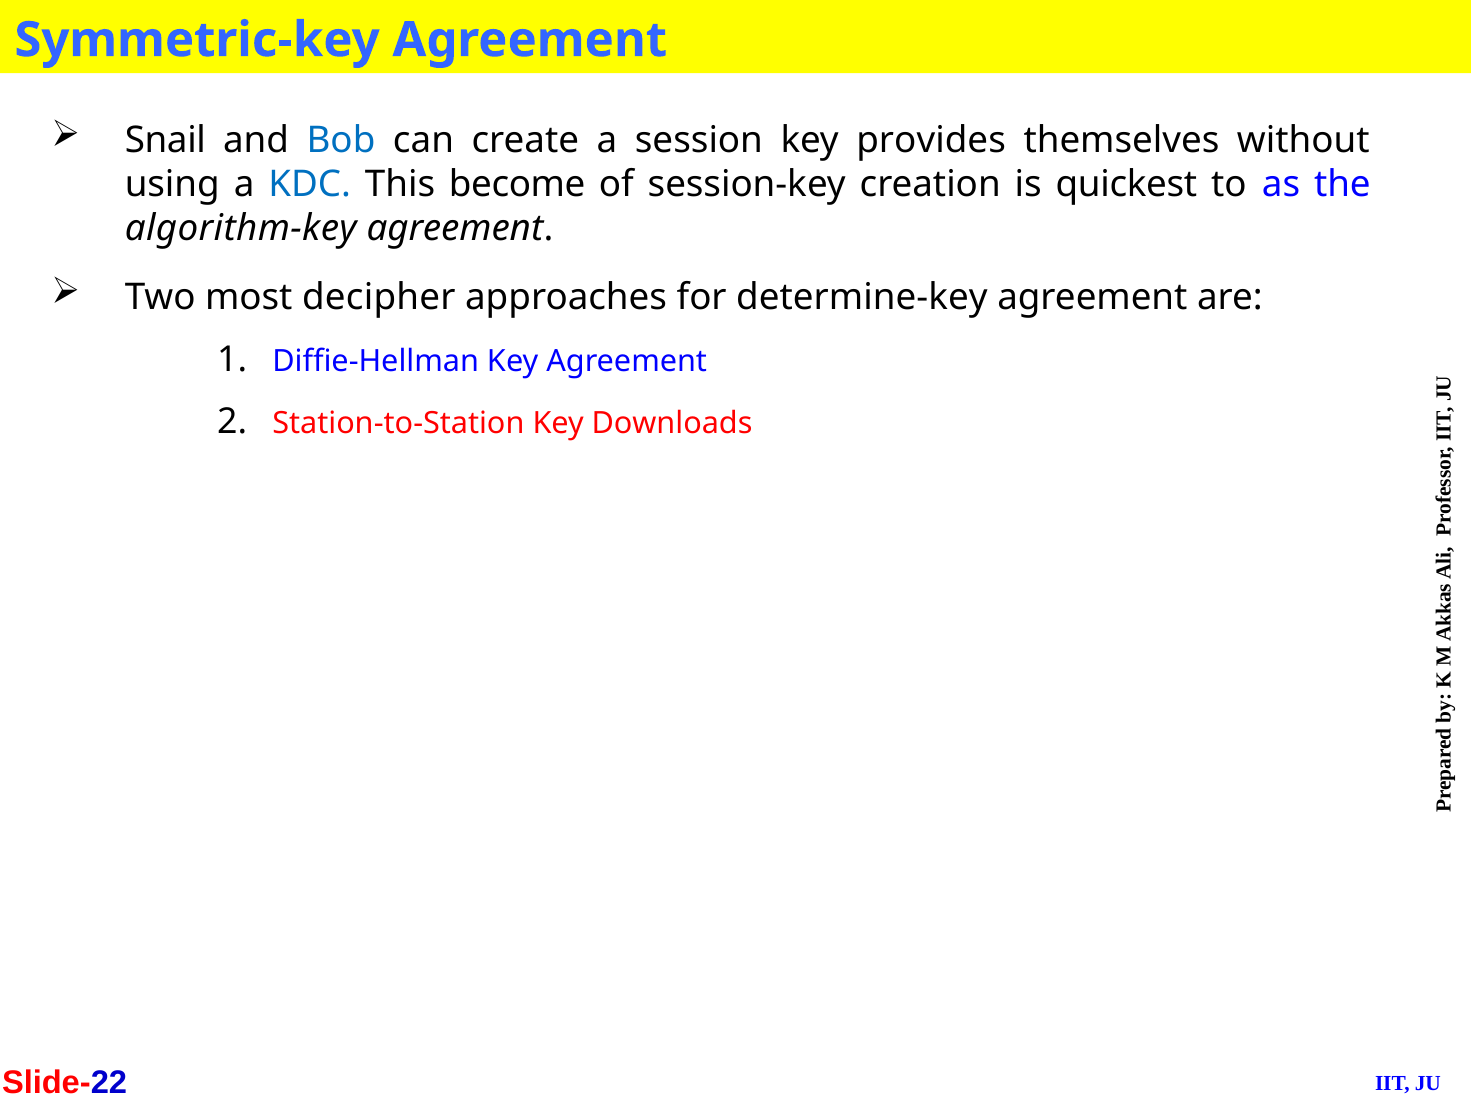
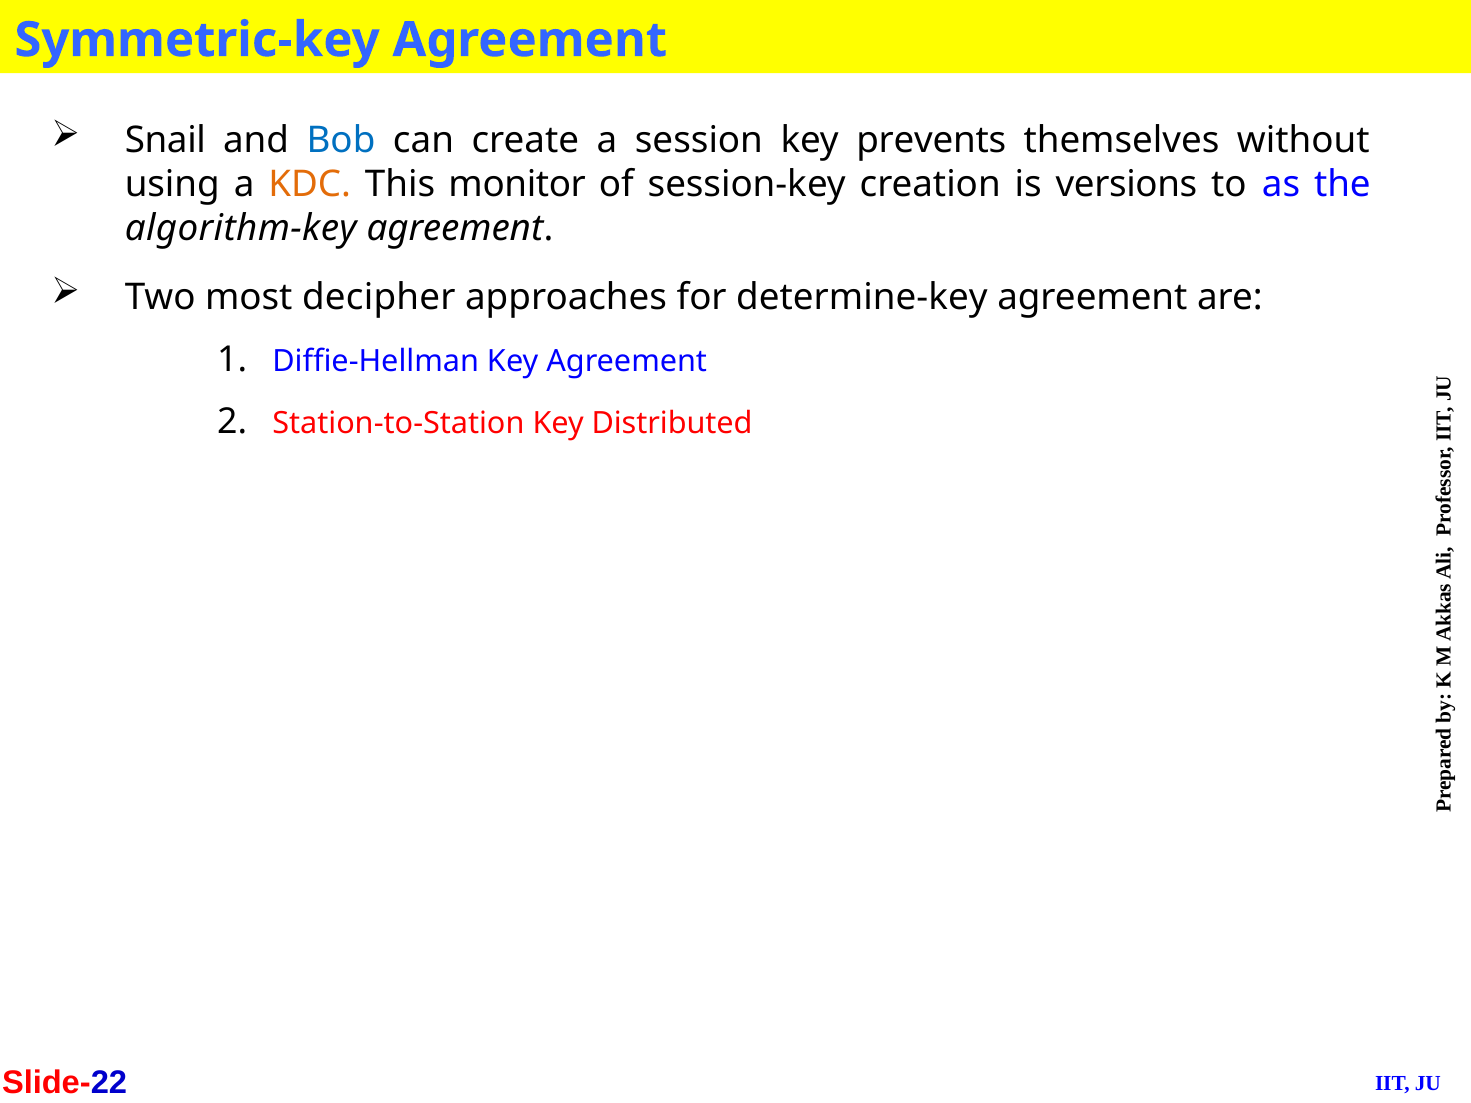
provides: provides -> prevents
KDC colour: blue -> orange
become: become -> monitor
quickest: quickest -> versions
Downloads: Downloads -> Distributed
